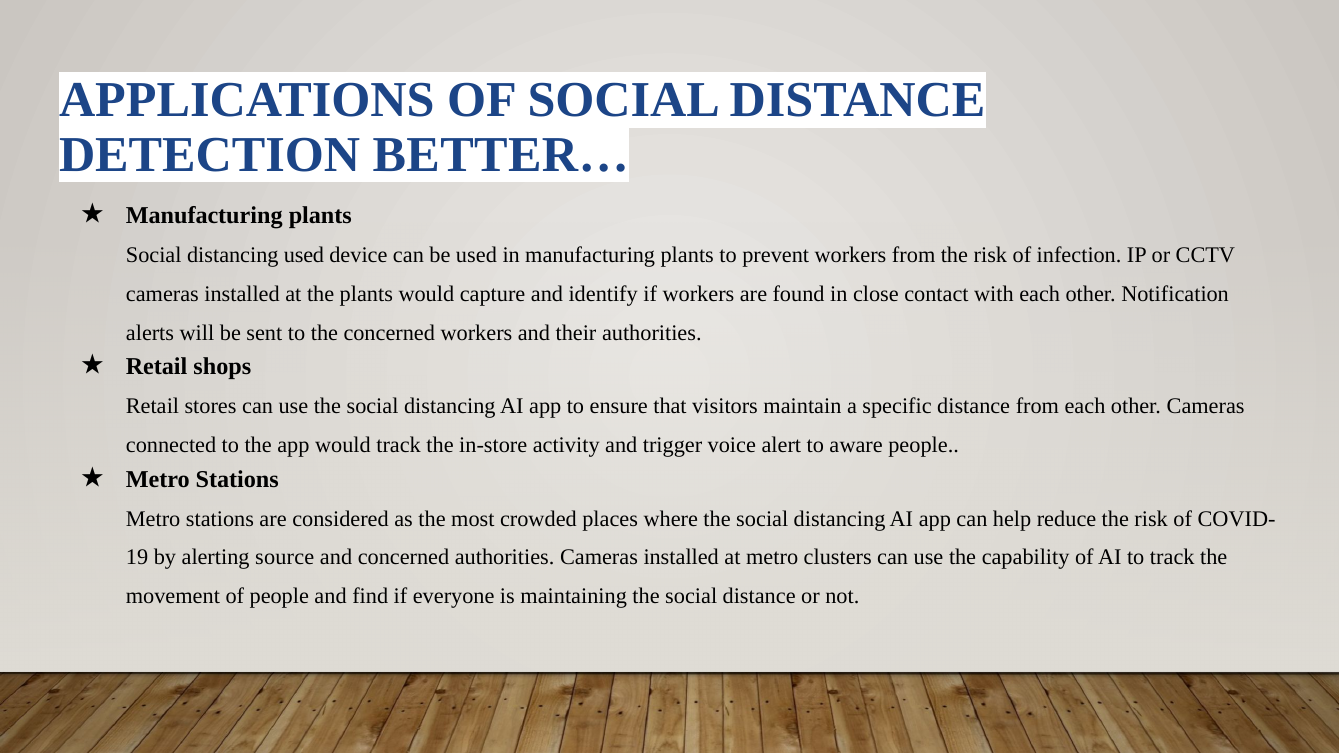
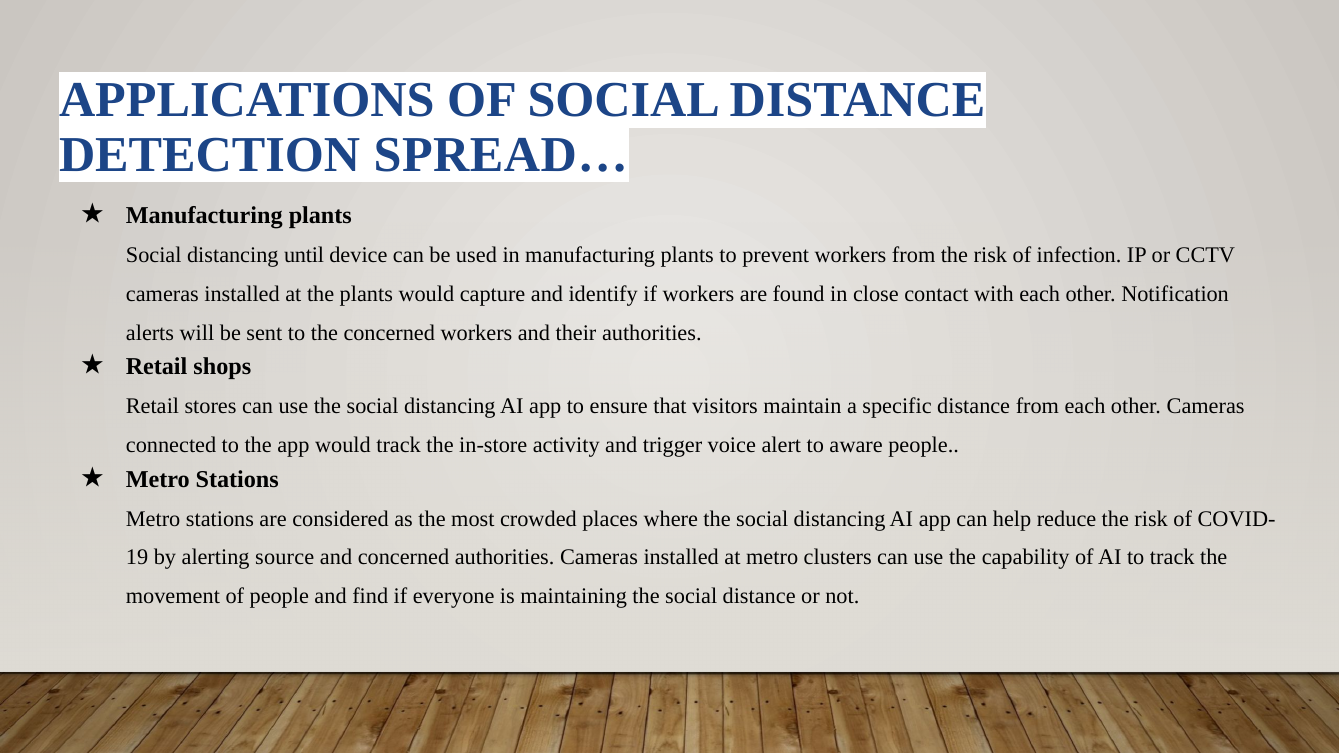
BETTER…: BETTER… -> SPREAD…
distancing used: used -> until
